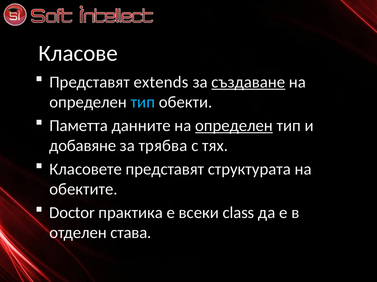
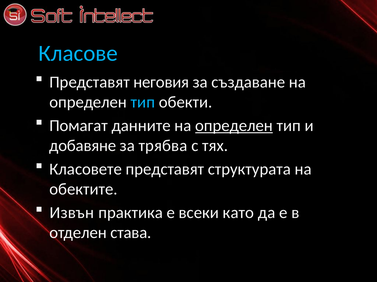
Класове colour: white -> light blue
extends: extends -> неговия
създаване underline: present -> none
Паметта: Паметта -> Помагат
Doctor: Doctor -> Извън
class: class -> като
